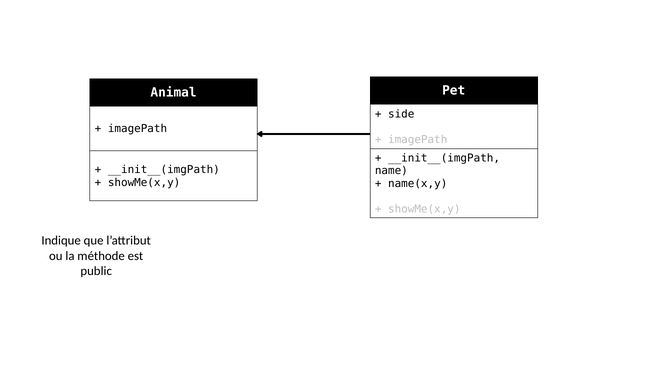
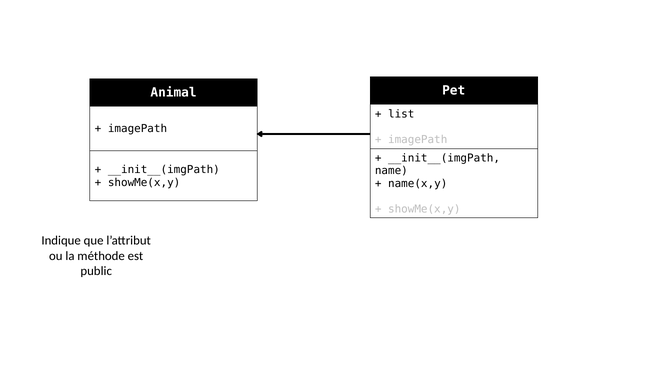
side: side -> list
